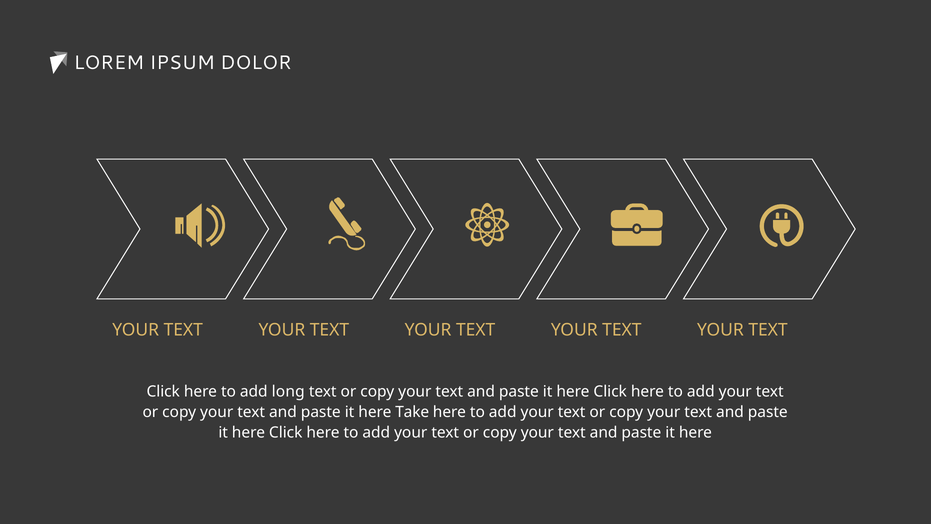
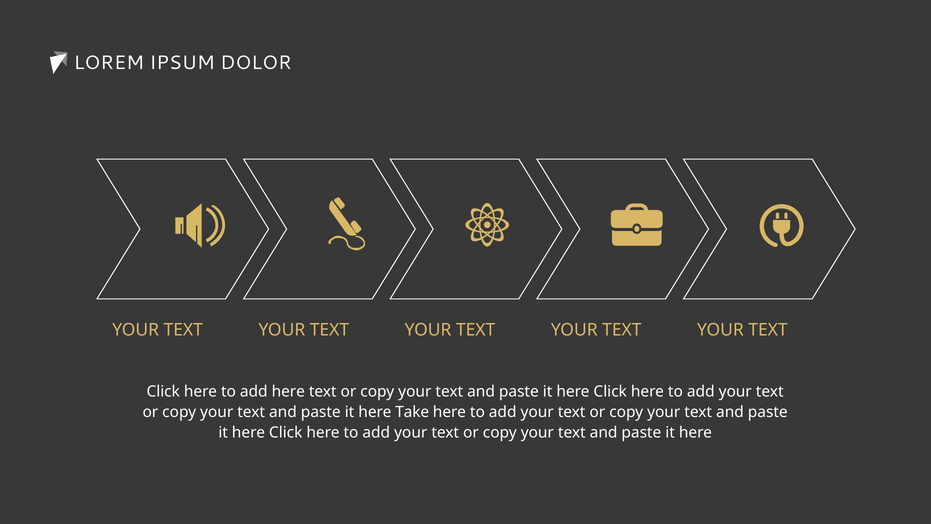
add long: long -> here
